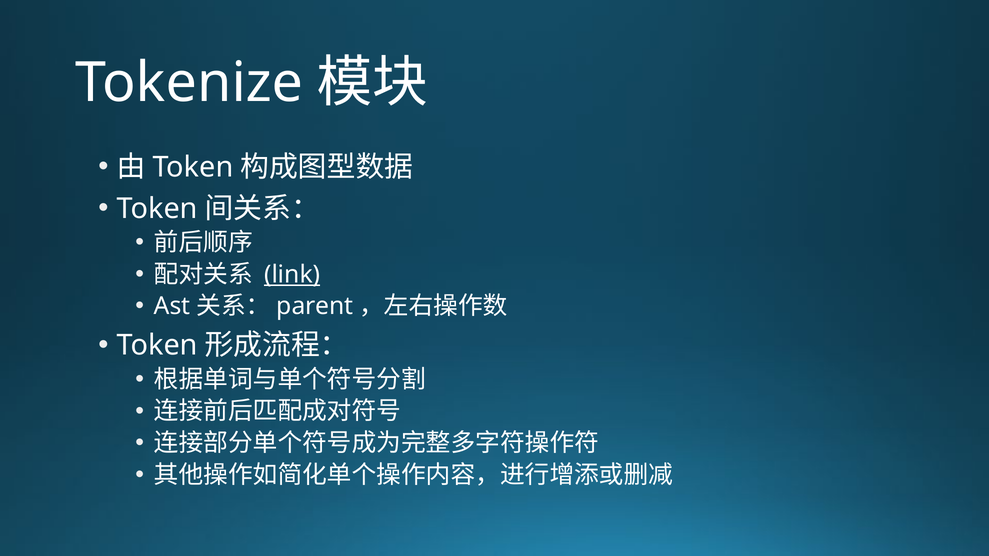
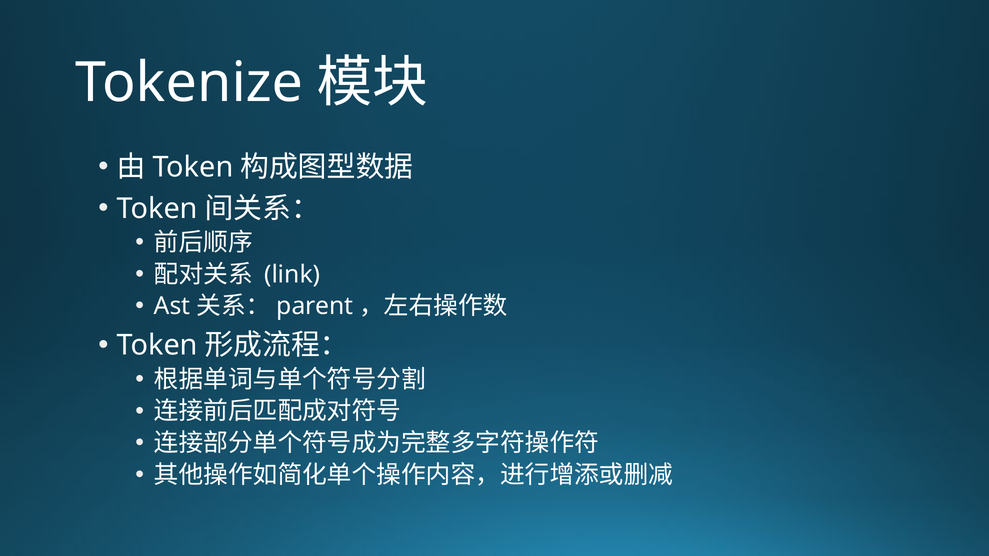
link underline: present -> none
